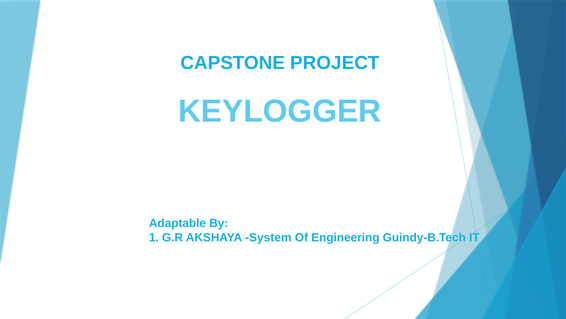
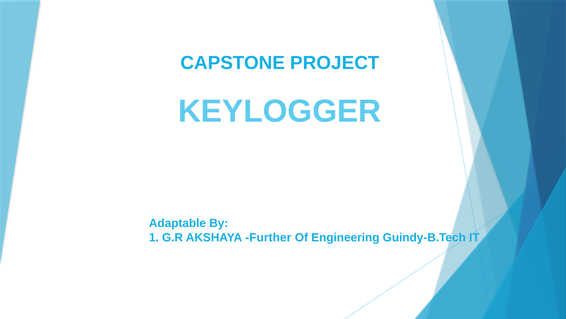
System: System -> Further
